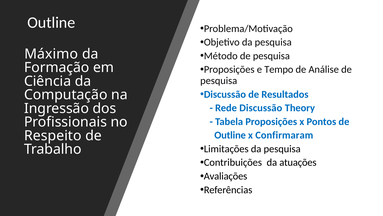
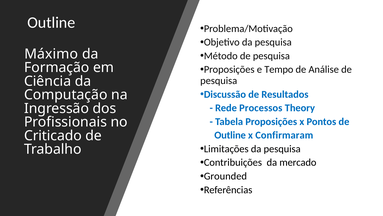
Rede Discussão: Discussão -> Processos
Respeito: Respeito -> Criticado
atuações: atuações -> mercado
Avaliações: Avaliações -> Grounded
